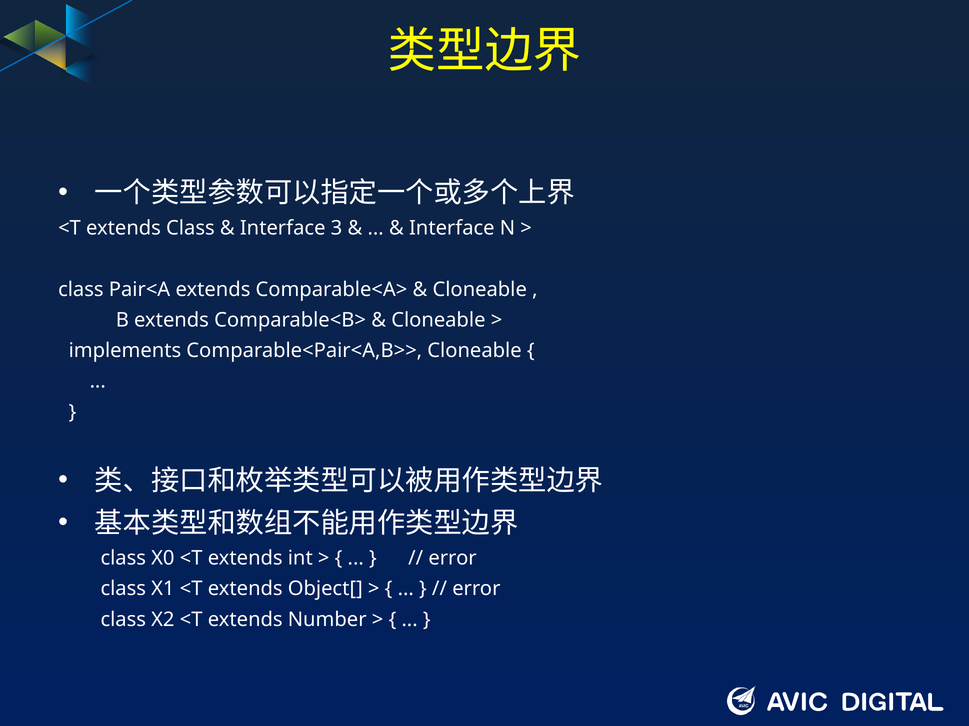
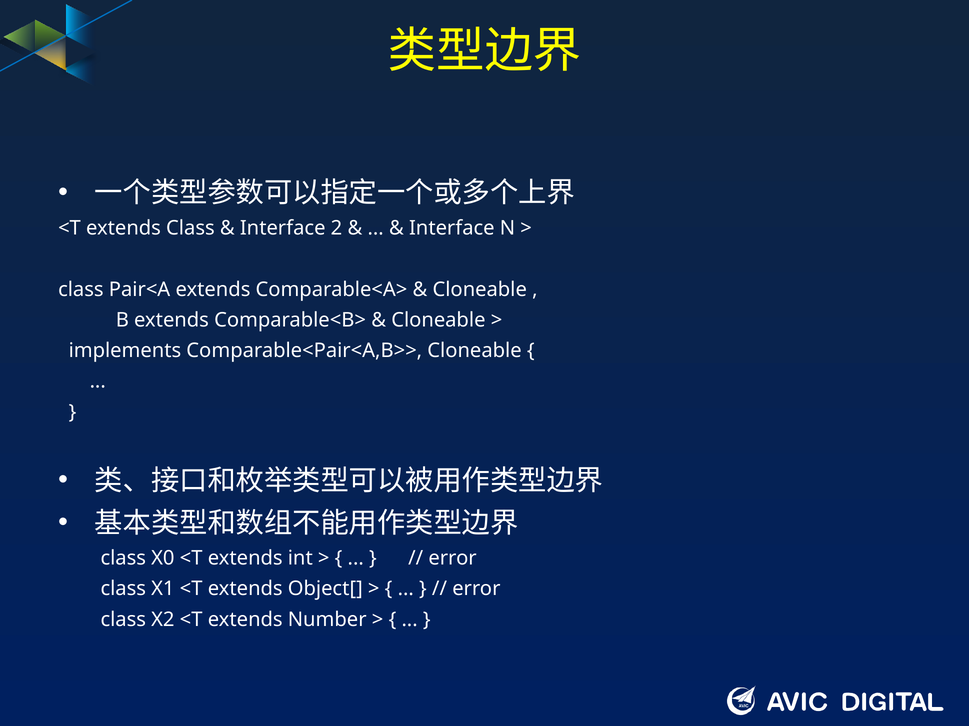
3: 3 -> 2
